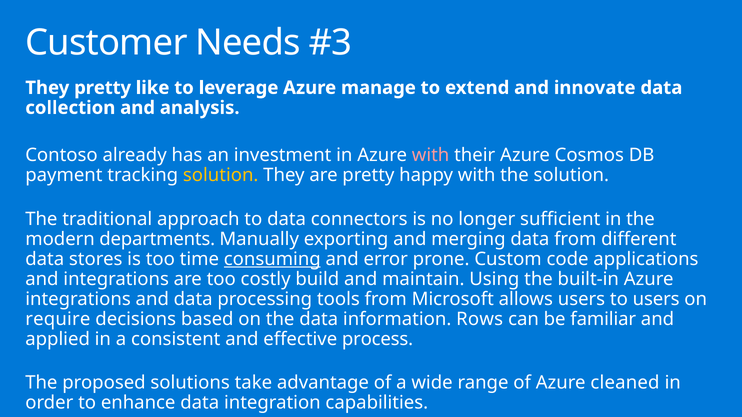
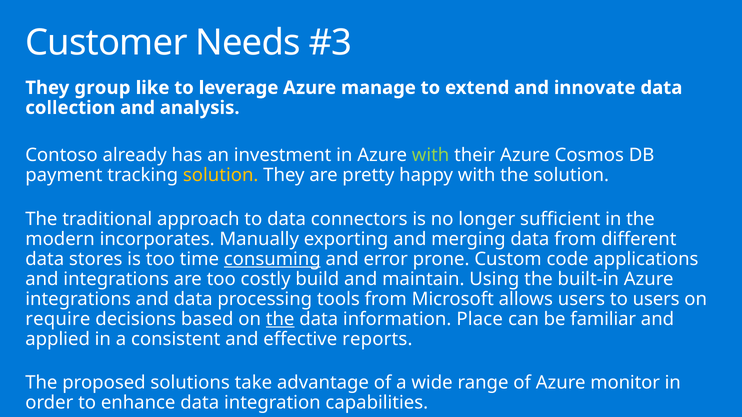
They pretty: pretty -> group
with at (431, 155) colour: pink -> light green
departments: departments -> incorporates
the at (280, 319) underline: none -> present
Rows: Rows -> Place
process: process -> reports
cleaned: cleaned -> monitor
